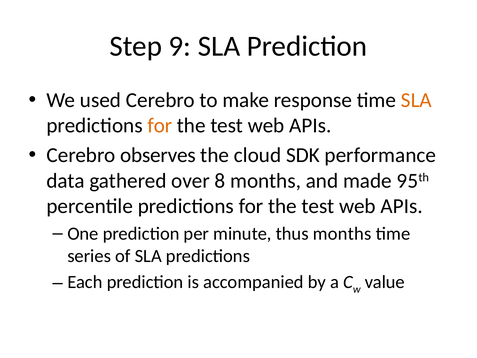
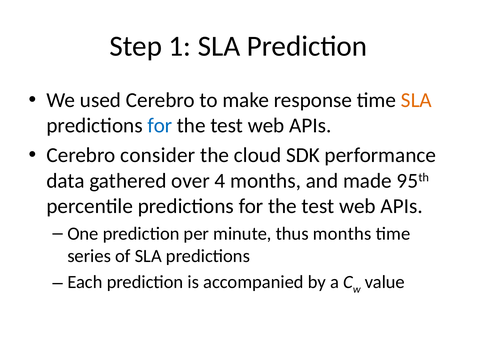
9: 9 -> 1
for at (160, 126) colour: orange -> blue
observes: observes -> consider
8: 8 -> 4
